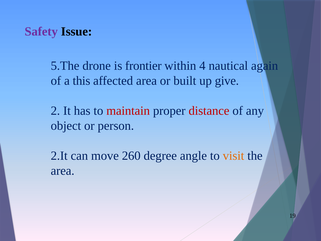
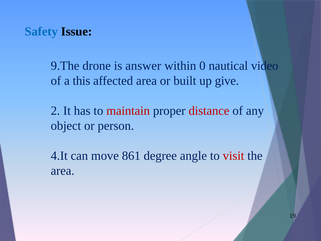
Safety colour: purple -> blue
5.The: 5.The -> 9.The
frontier: frontier -> answer
4: 4 -> 0
again: again -> video
2.It: 2.It -> 4.It
260: 260 -> 861
visit colour: orange -> red
